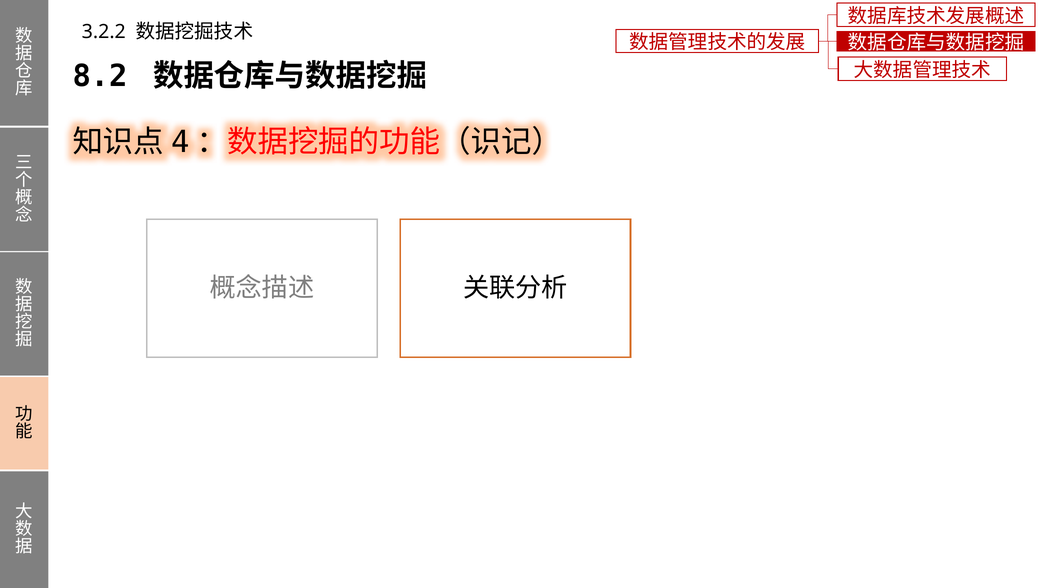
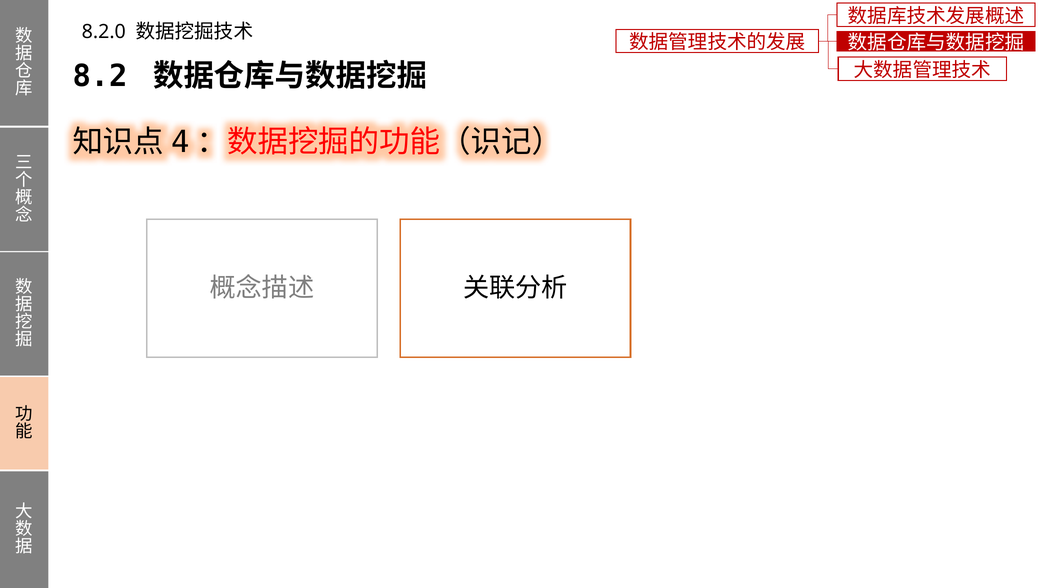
3.2.2: 3.2.2 -> 8.2.0
